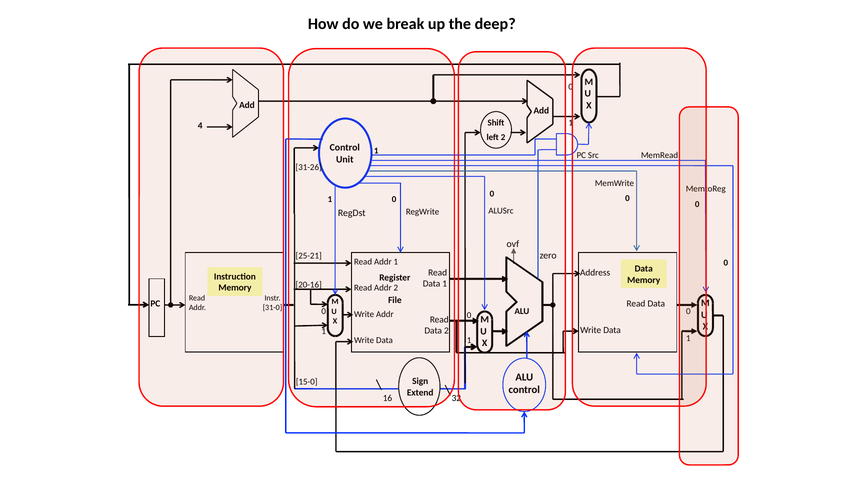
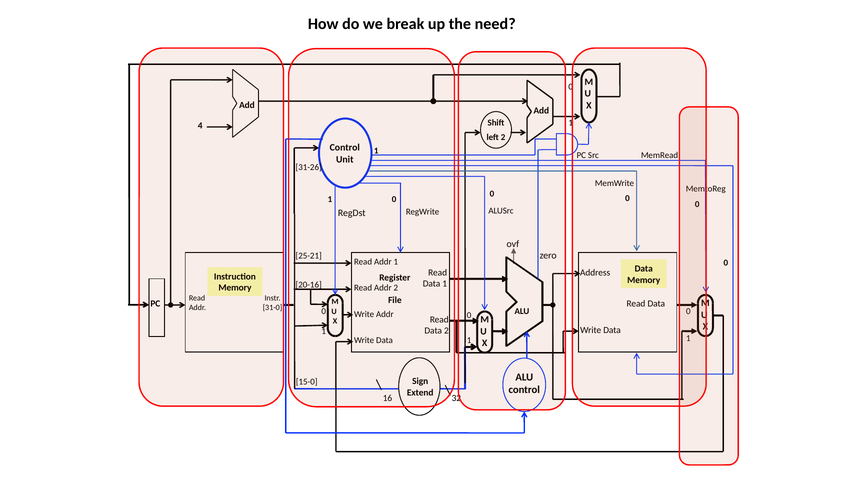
deep: deep -> need
